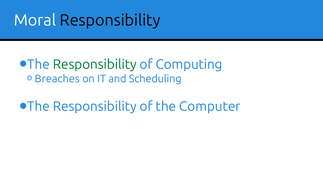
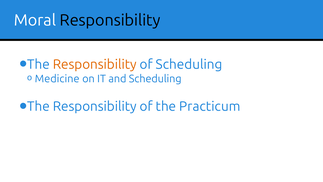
Responsibility at (95, 64) colour: green -> orange
of Computing: Computing -> Scheduling
Breaches: Breaches -> Medicine
Computer: Computer -> Practicum
